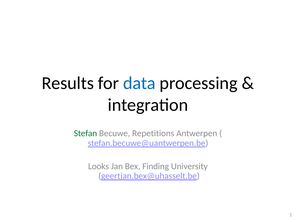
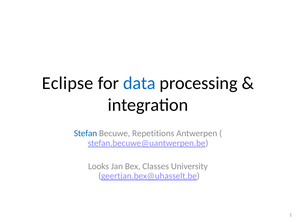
Results: Results -> Eclipse
Stefan colour: green -> blue
Finding: Finding -> Classes
